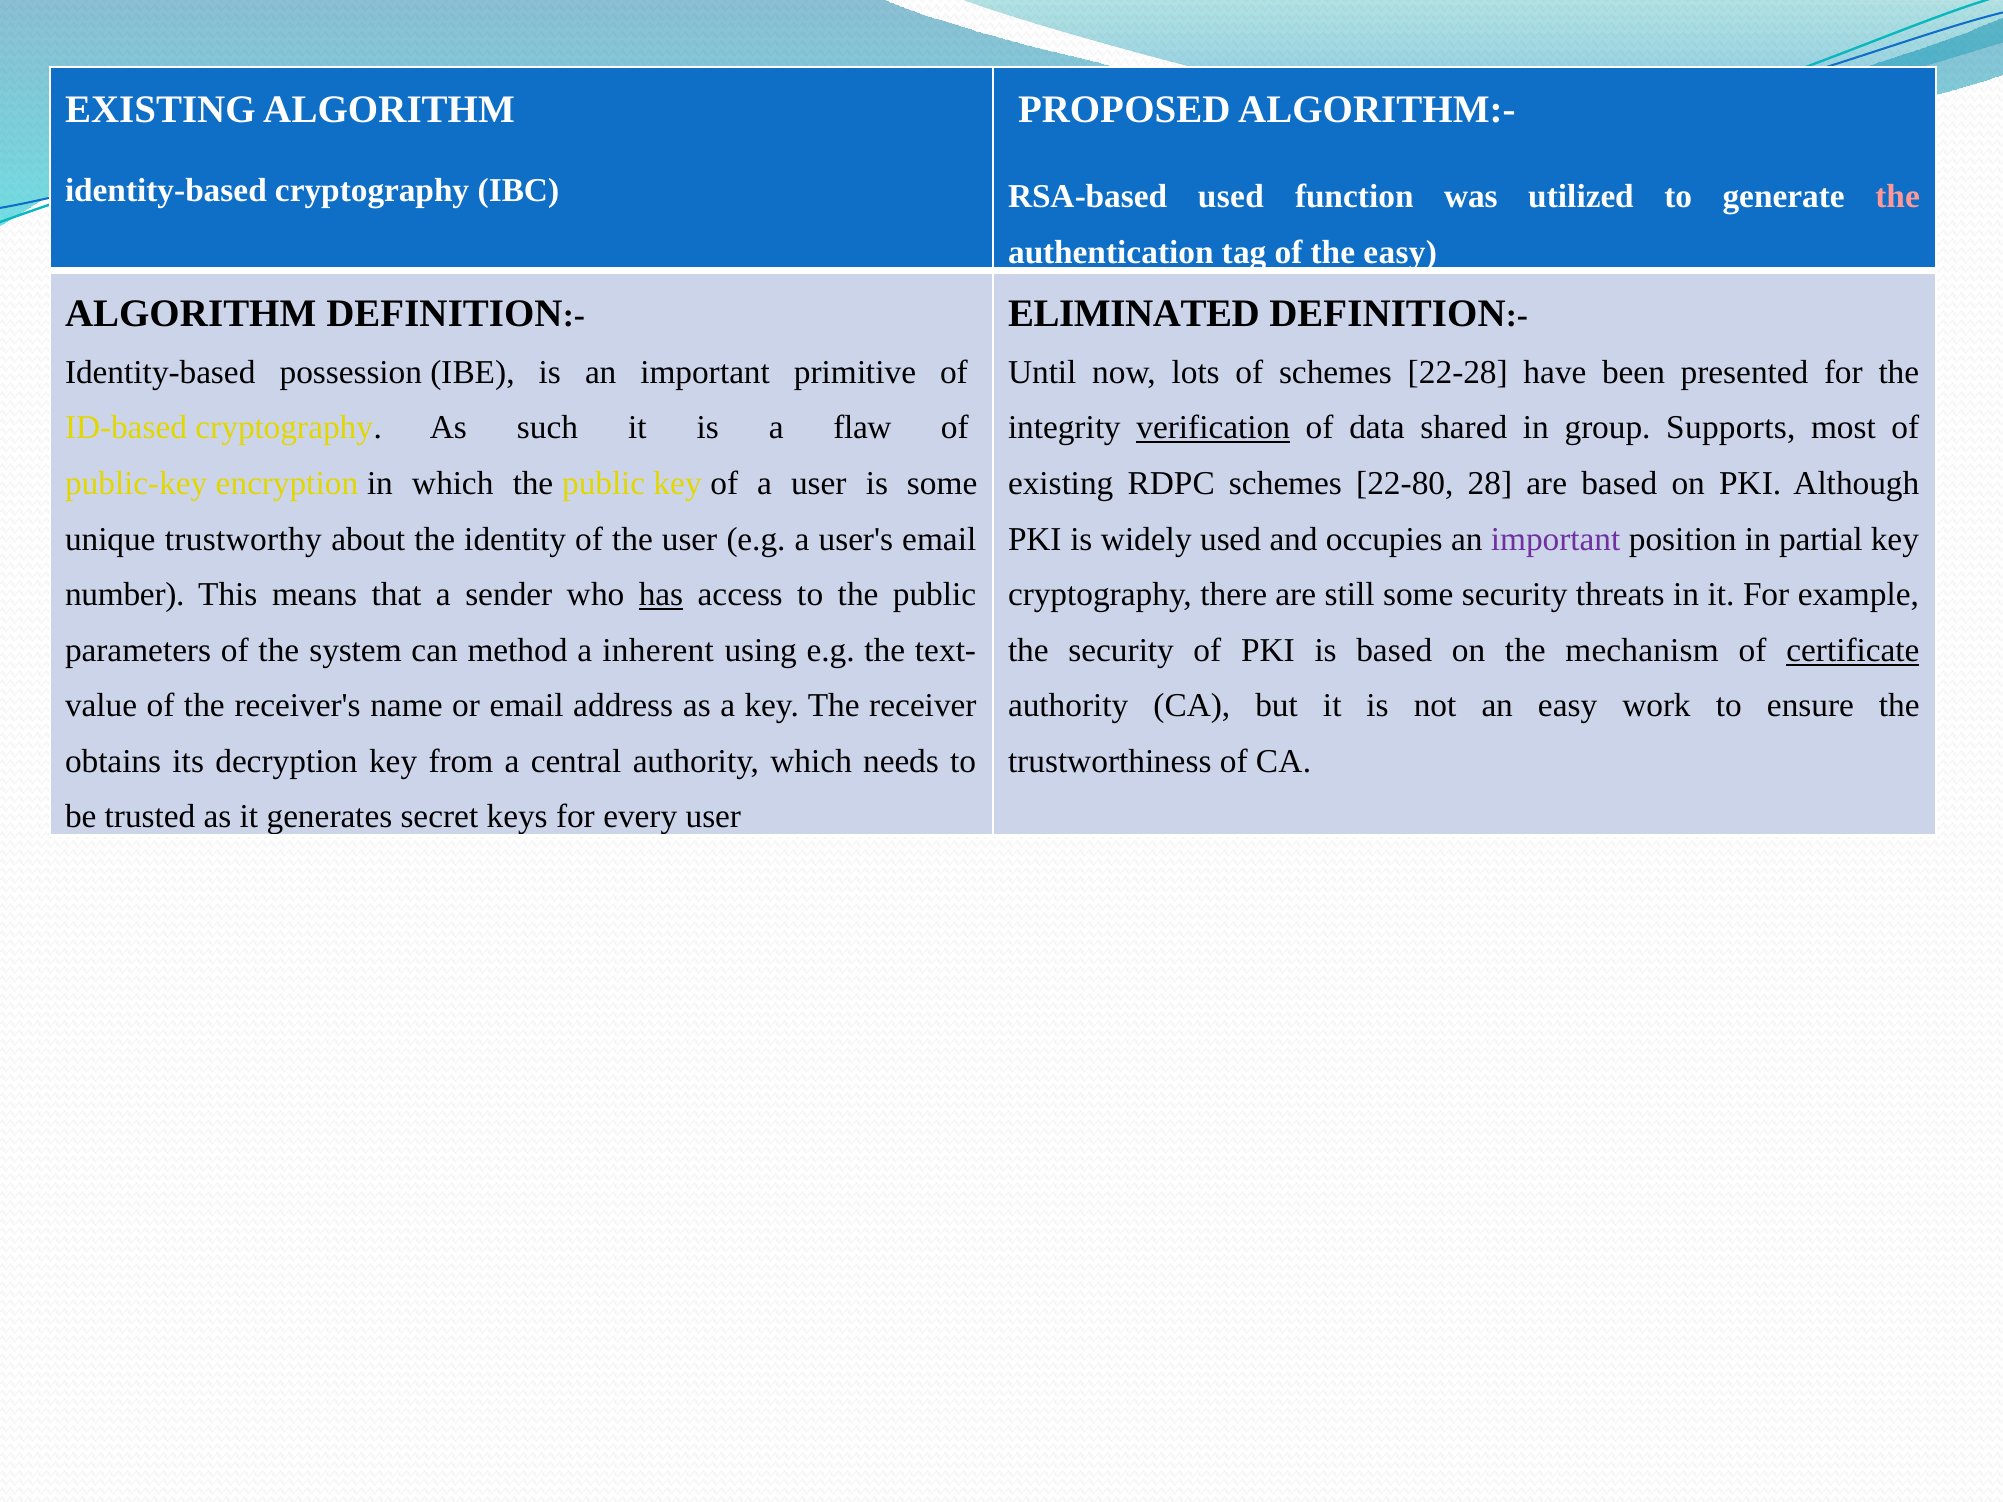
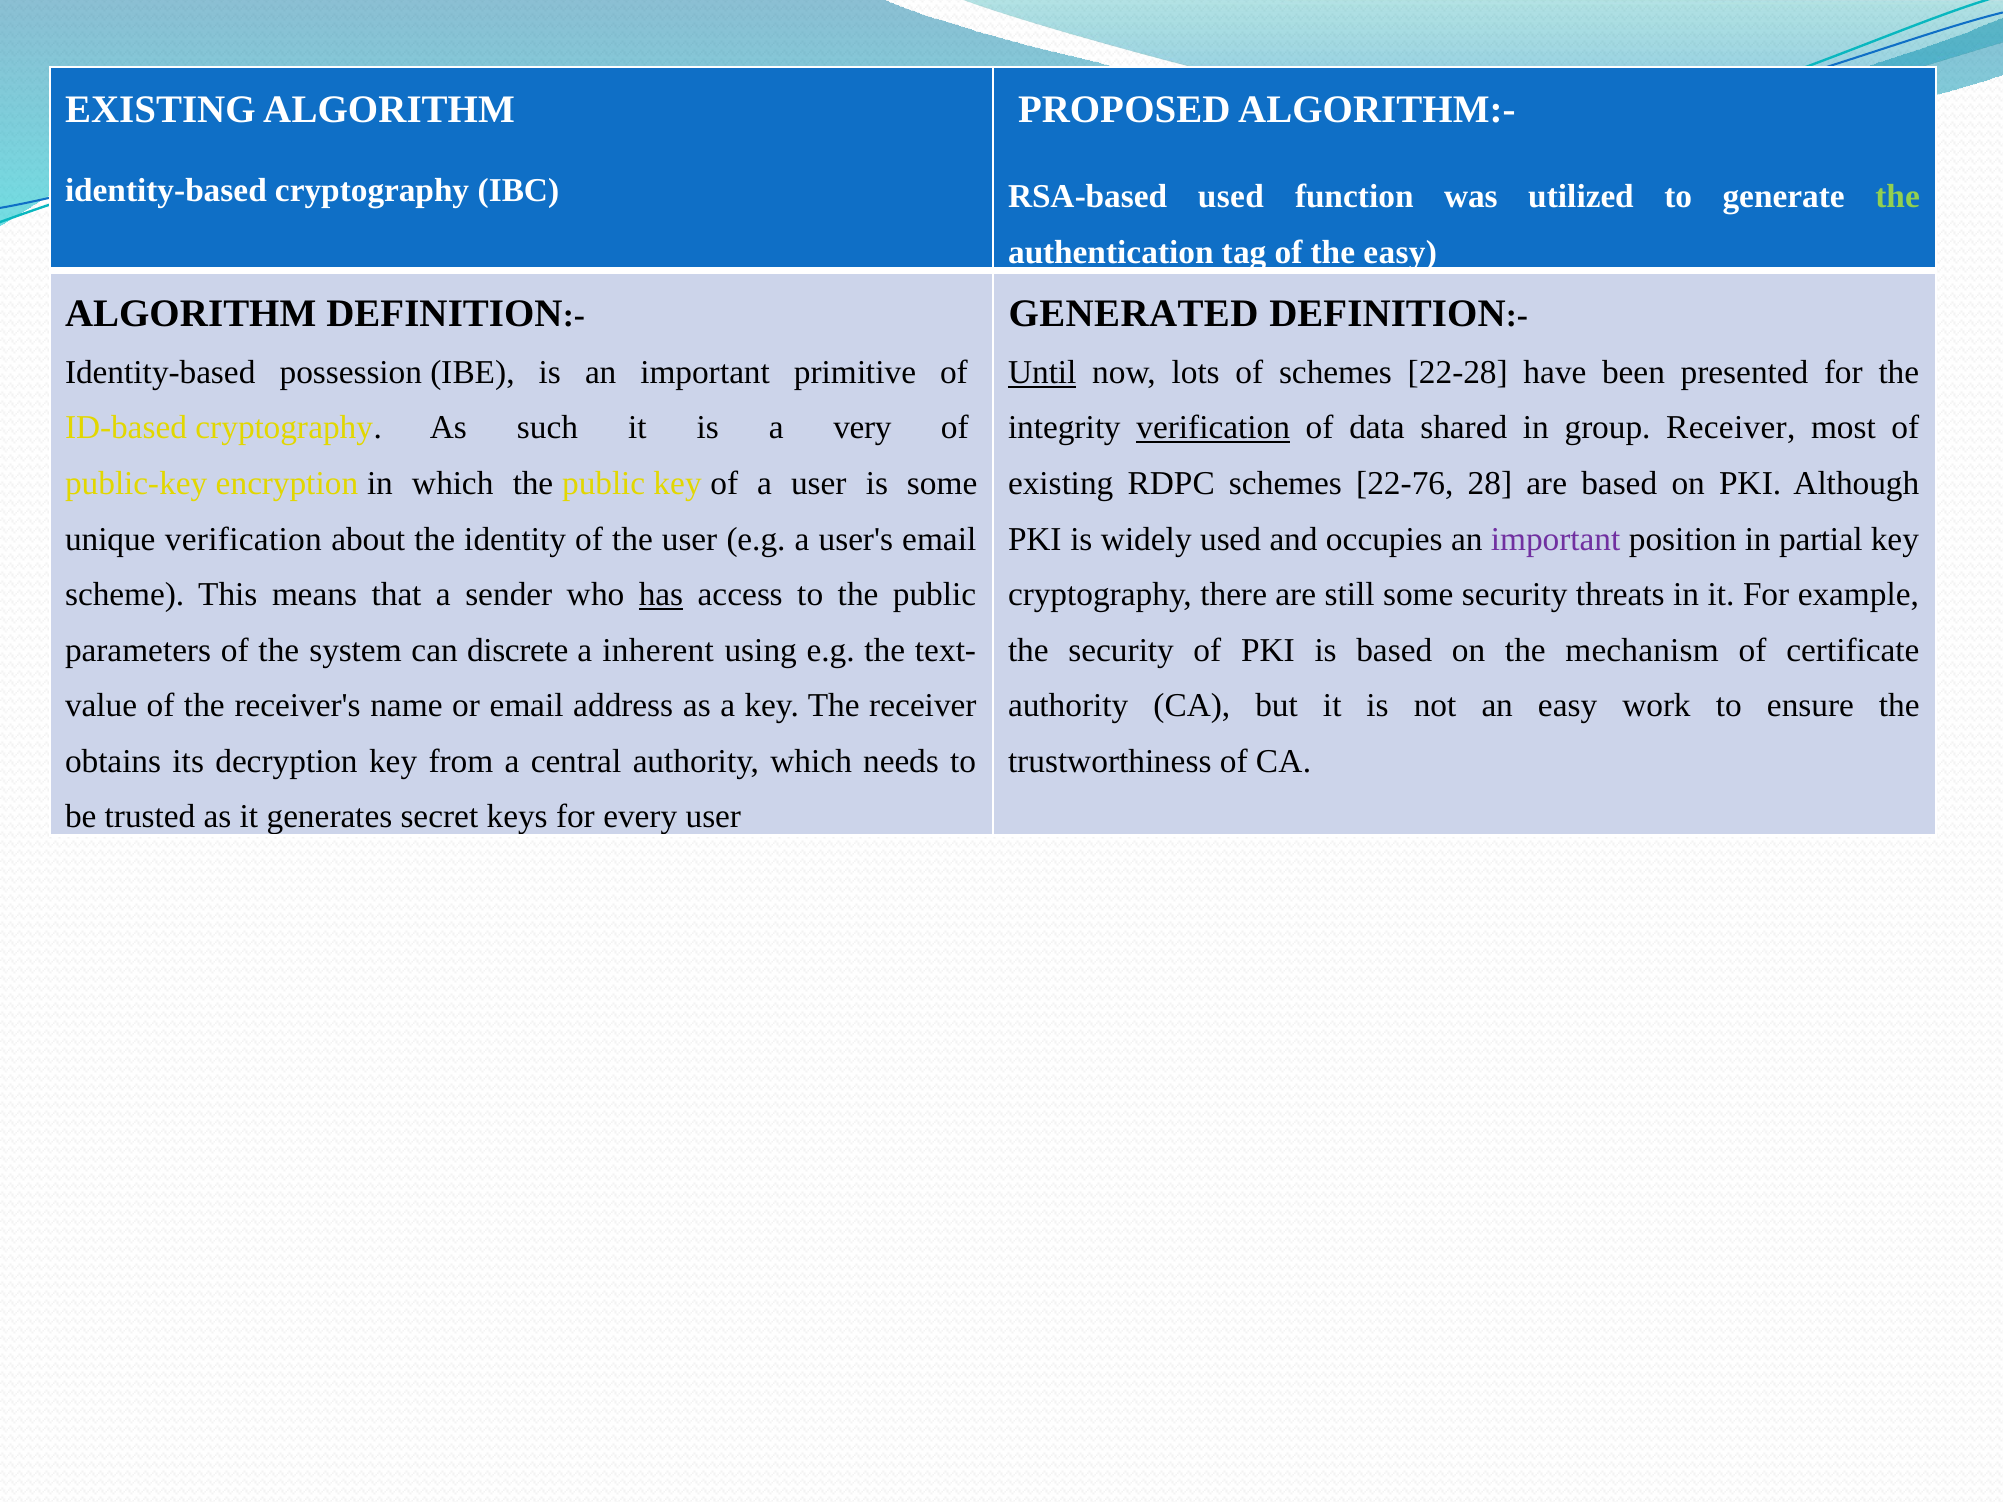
the at (1898, 196) colour: pink -> light green
ELIMINATED: ELIMINATED -> GENERATED
Until underline: none -> present
flaw: flaw -> very
group Supports: Supports -> Receiver
22-80: 22-80 -> 22-76
unique trustworthy: trustworthy -> verification
number: number -> scheme
method: method -> discrete
certificate underline: present -> none
